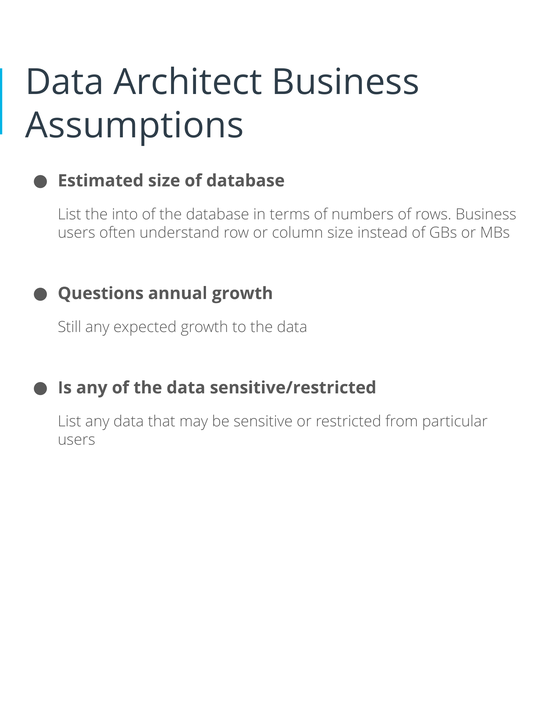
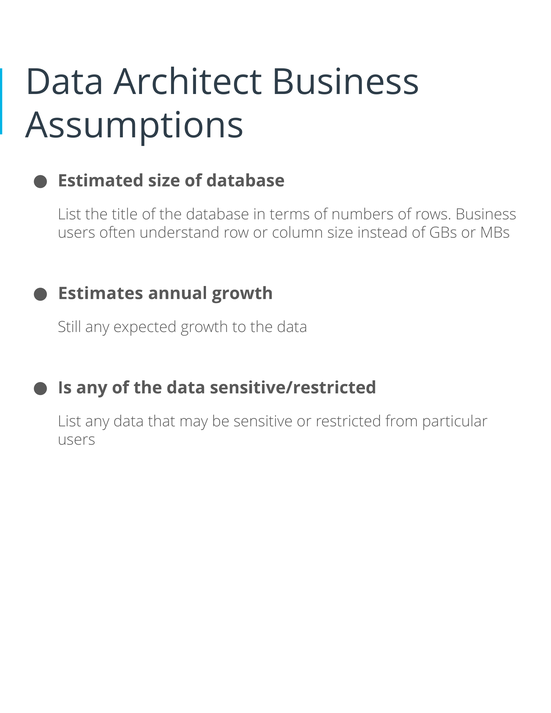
into: into -> title
Questions: Questions -> Estimates
